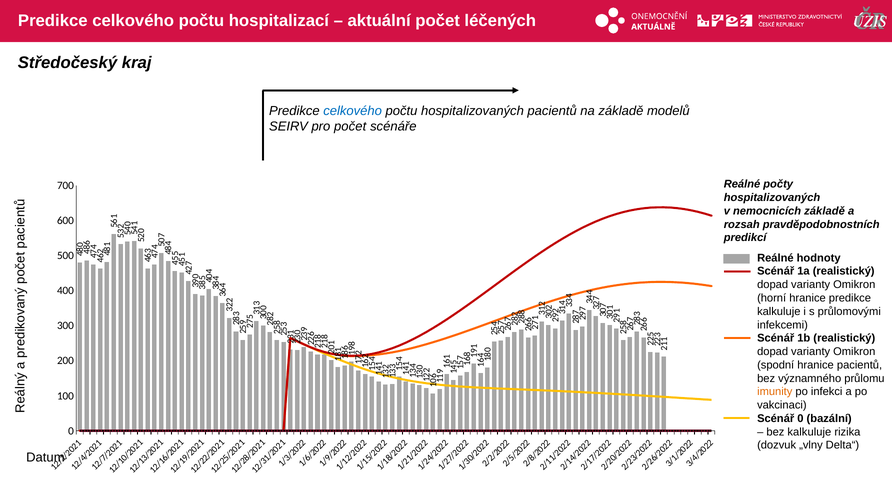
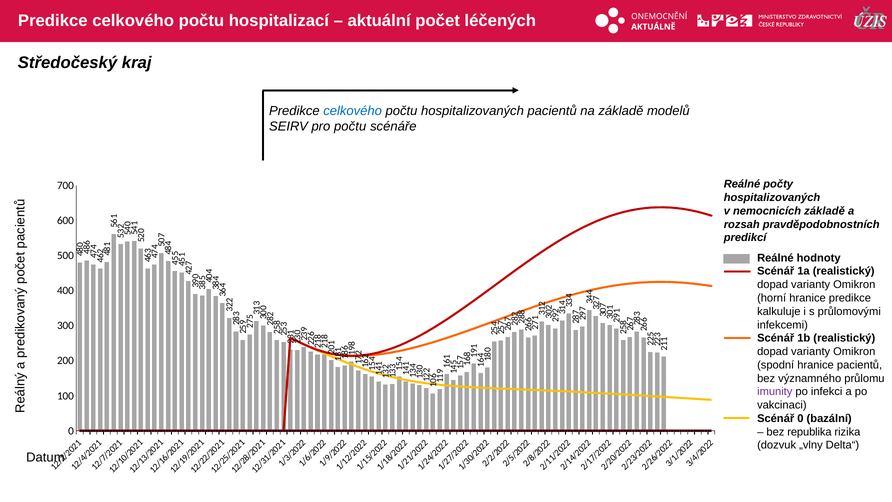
pro počet: počet -> počtu
imunity colour: orange -> purple
bez kalkuluje: kalkuluje -> republika
